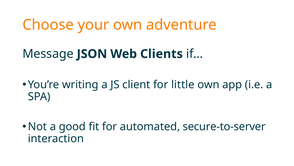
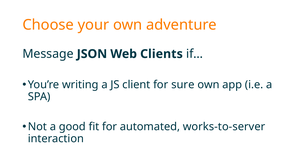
little: little -> sure
secure-to-server: secure-to-server -> works-to-server
